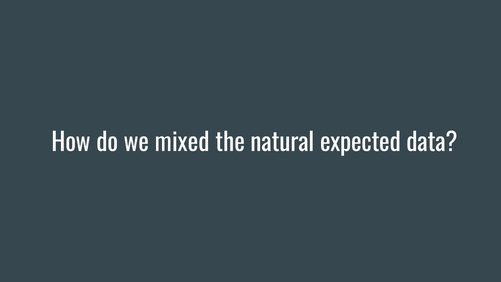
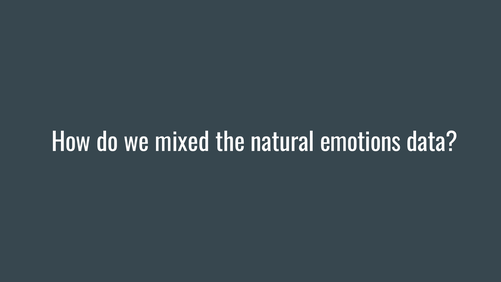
expected: expected -> emotions
